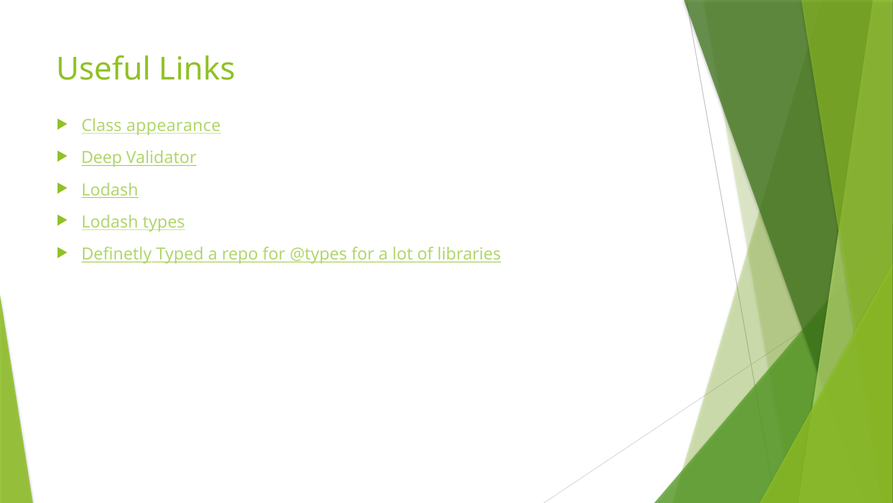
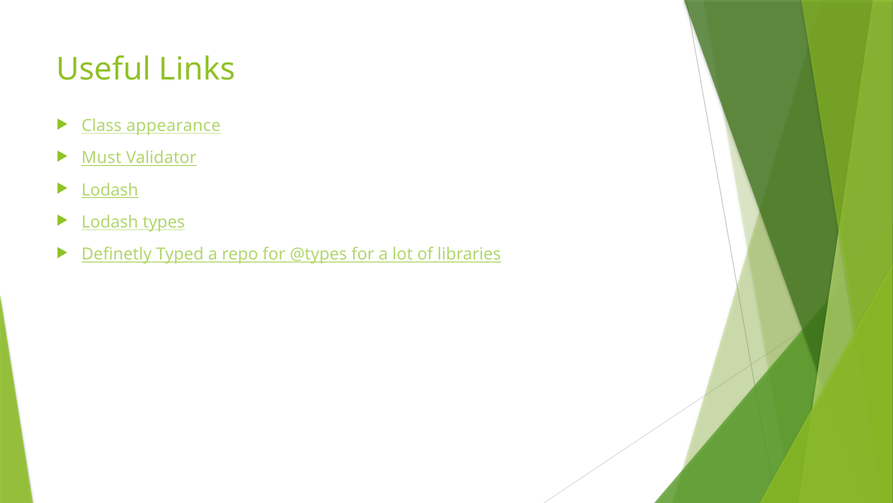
Deep: Deep -> Must
